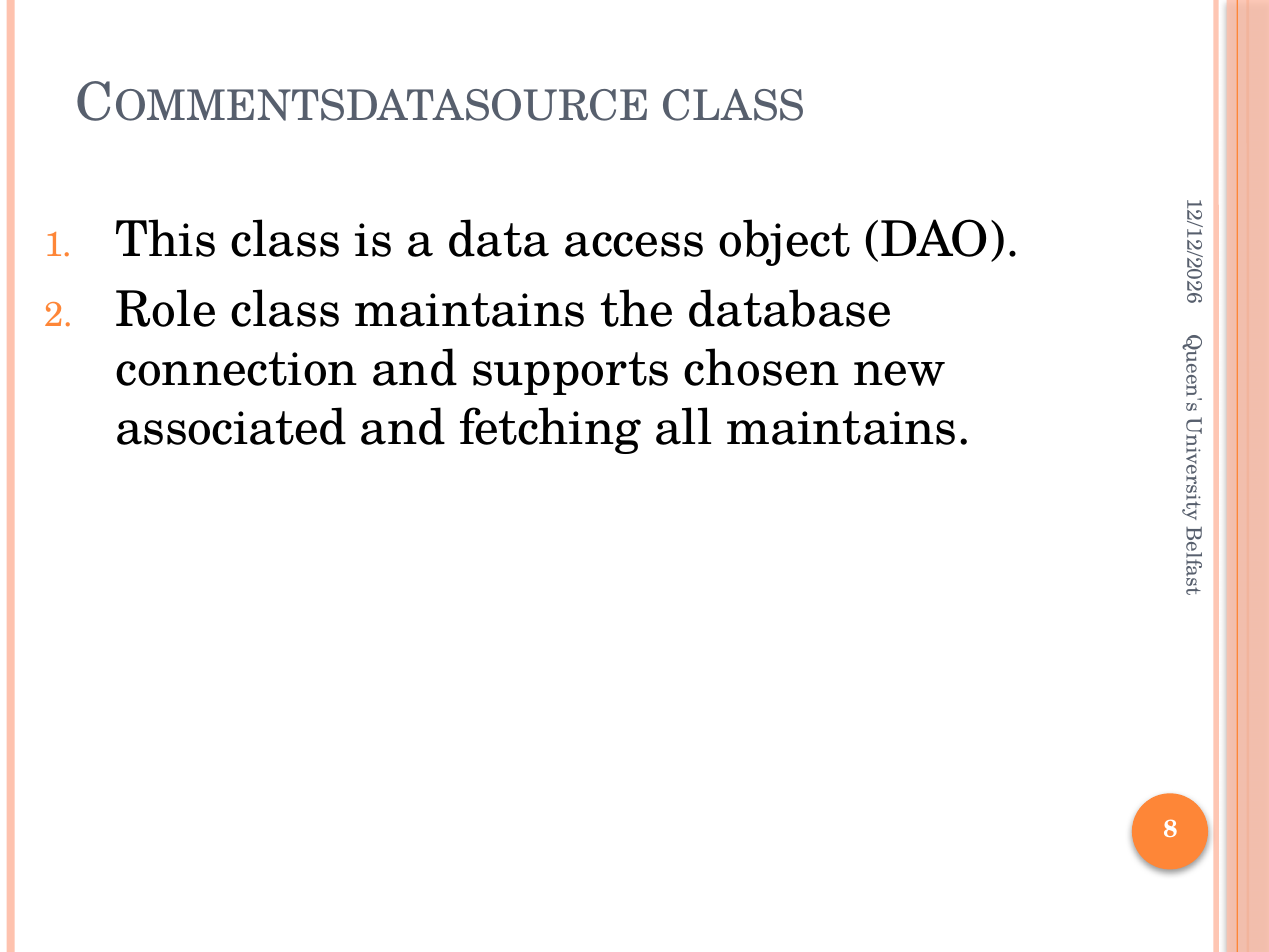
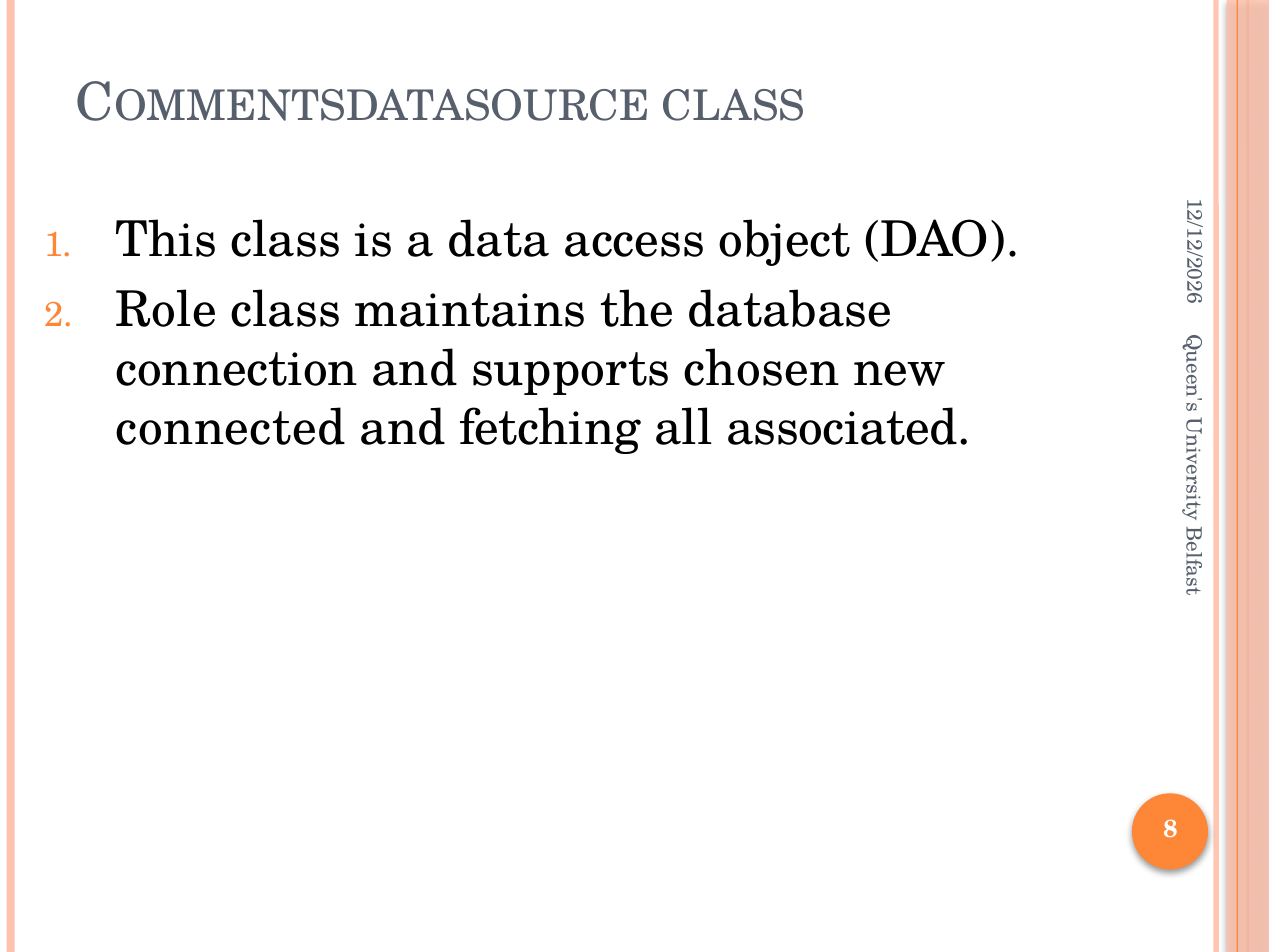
associated: associated -> connected
all maintains: maintains -> associated
